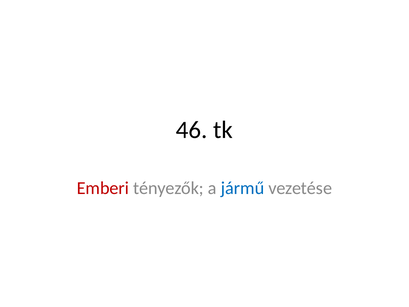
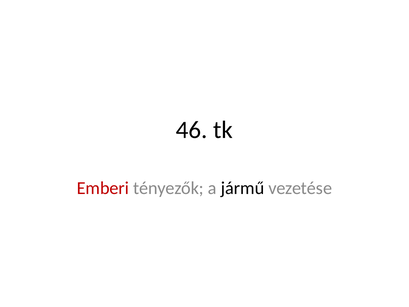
jármű colour: blue -> black
